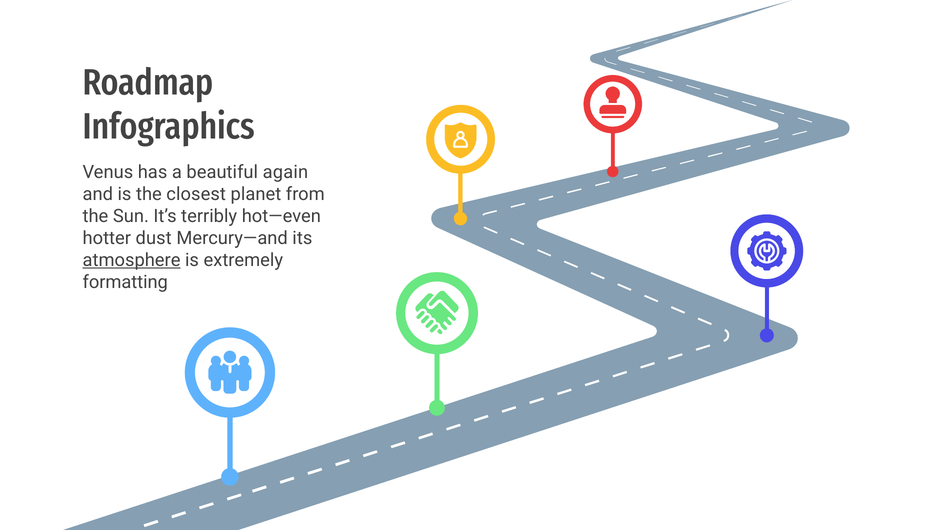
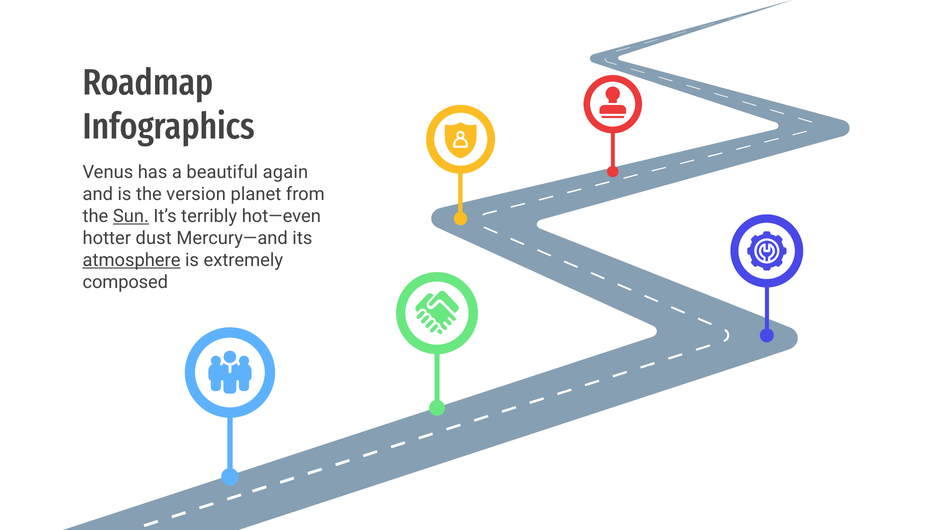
closest: closest -> version
Sun underline: none -> present
formatting: formatting -> composed
